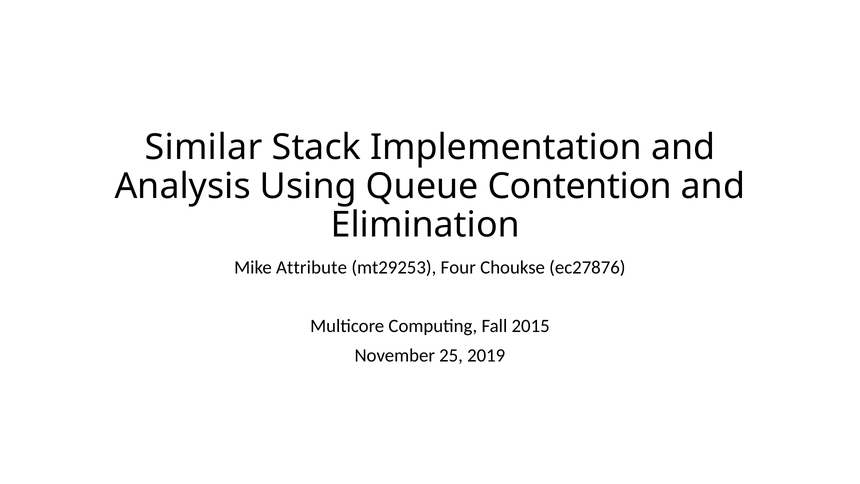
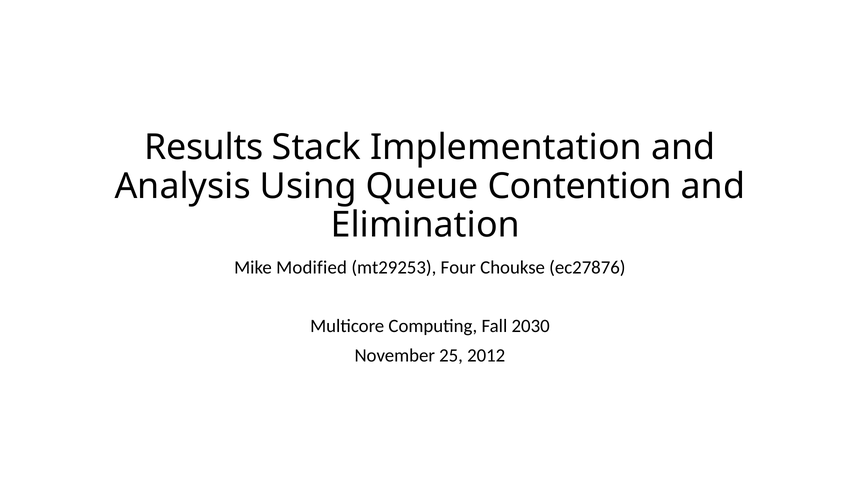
Similar: Similar -> Results
Attribute: Attribute -> Modified
2015: 2015 -> 2030
2019: 2019 -> 2012
